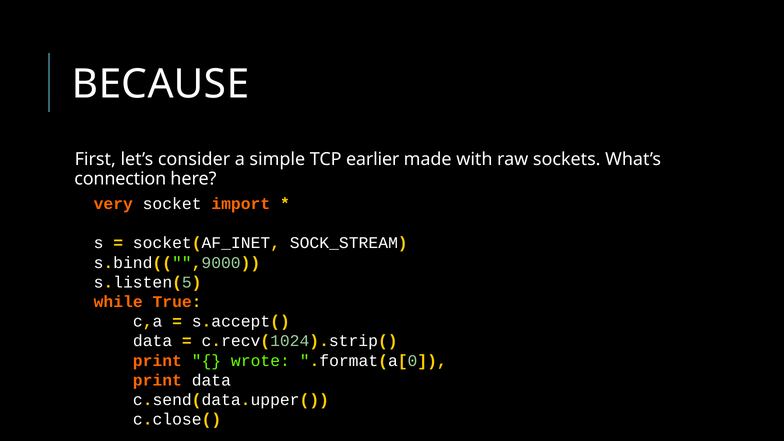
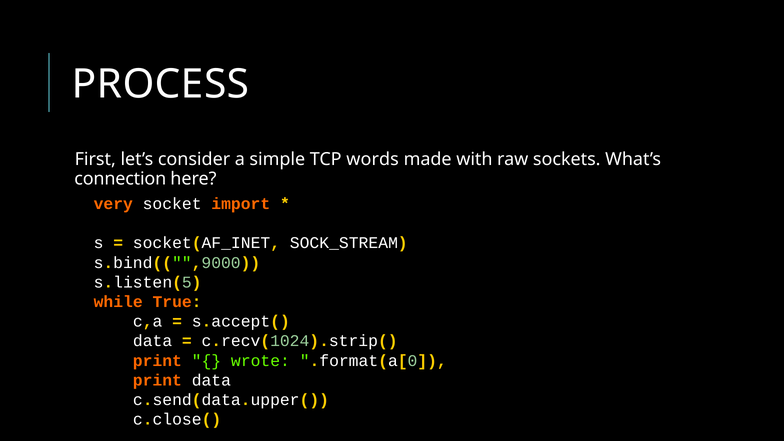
BECAUSE: BECAUSE -> PROCESS
earlier: earlier -> words
